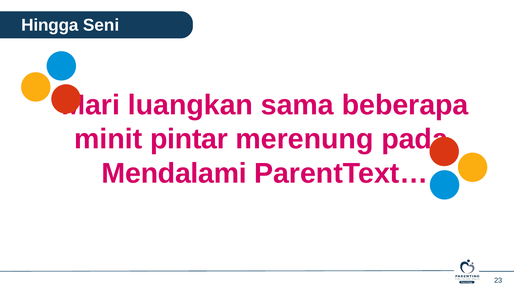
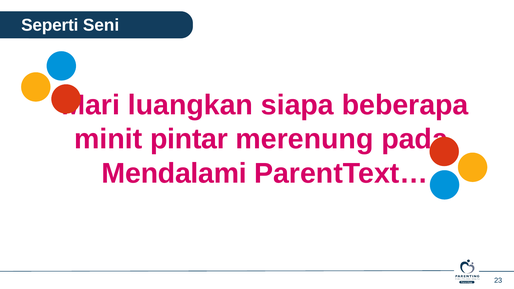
Hingga: Hingga -> Seperti
sama: sama -> siapa
